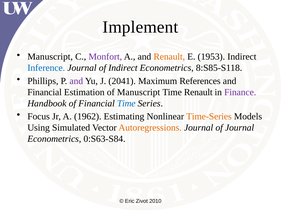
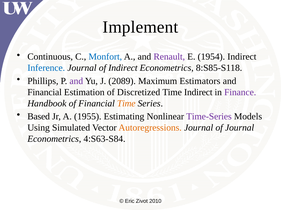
Manuscript at (50, 57): Manuscript -> Continuous
Monfort colour: purple -> blue
Renault at (169, 57) colour: orange -> purple
1953: 1953 -> 1954
2041: 2041 -> 2089
References: References -> Estimators
of Manuscript: Manuscript -> Discretized
Time Renault: Renault -> Indirect
Time at (126, 104) colour: blue -> orange
Focus: Focus -> Based
1962: 1962 -> 1955
Time-Series colour: orange -> purple
0:S63-S84: 0:S63-S84 -> 4:S63-S84
